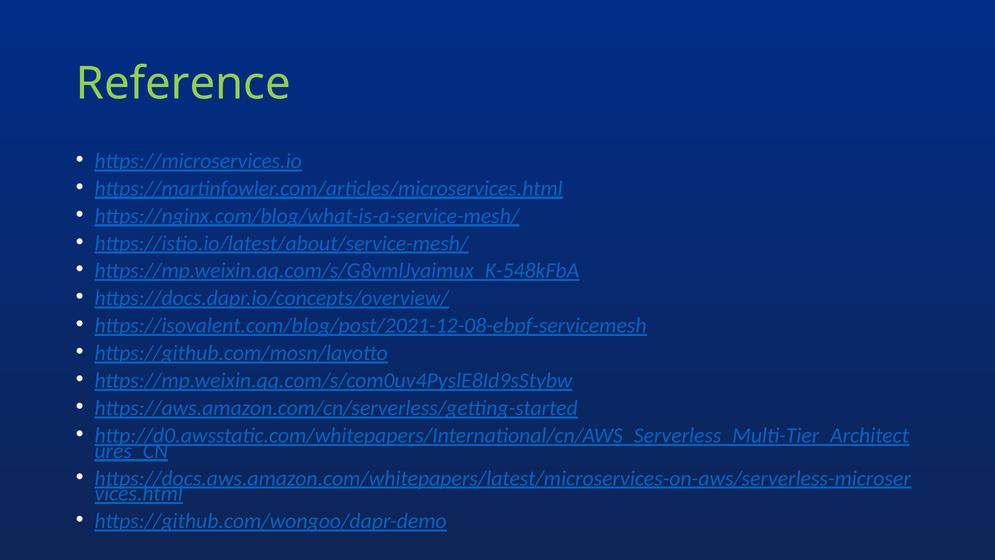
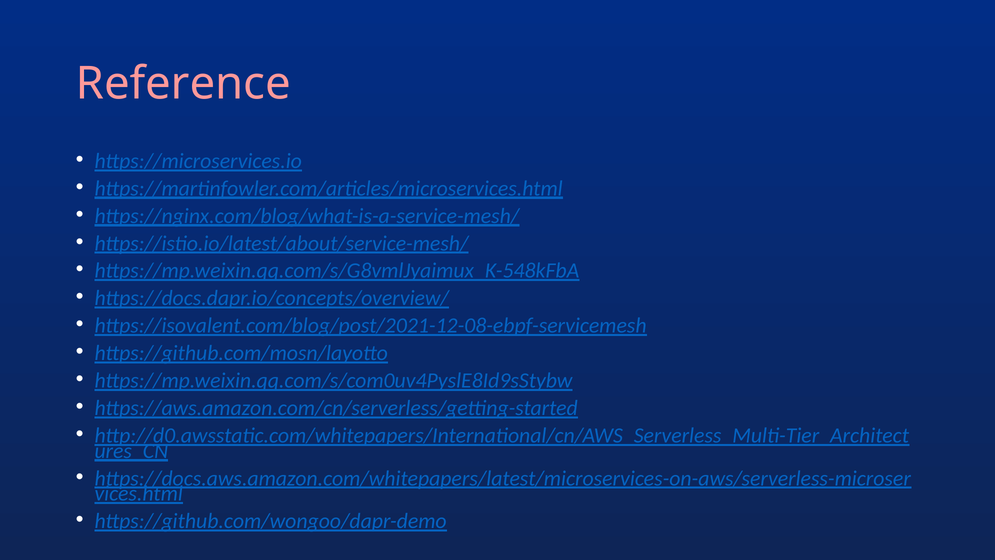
Reference colour: light green -> pink
